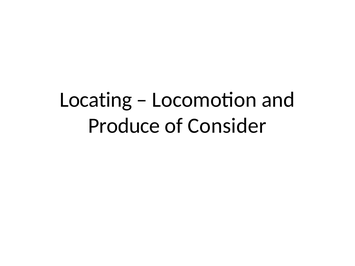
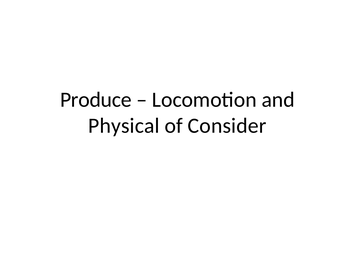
Locating: Locating -> Produce
Produce: Produce -> Physical
